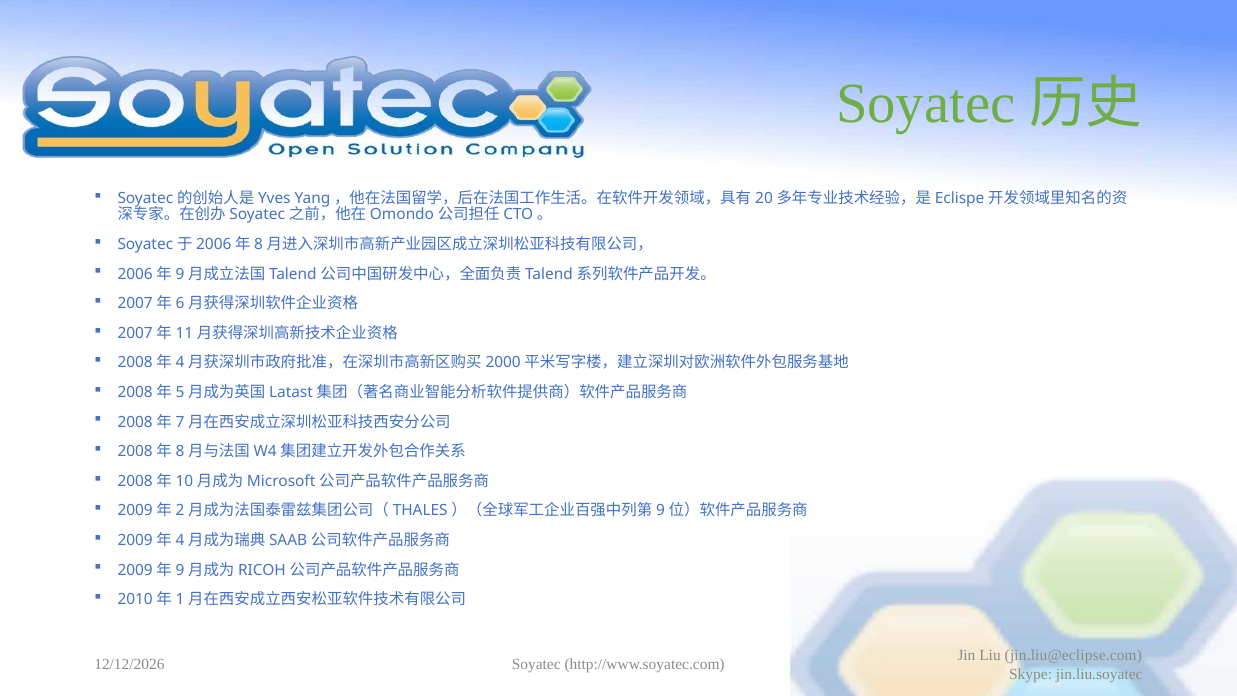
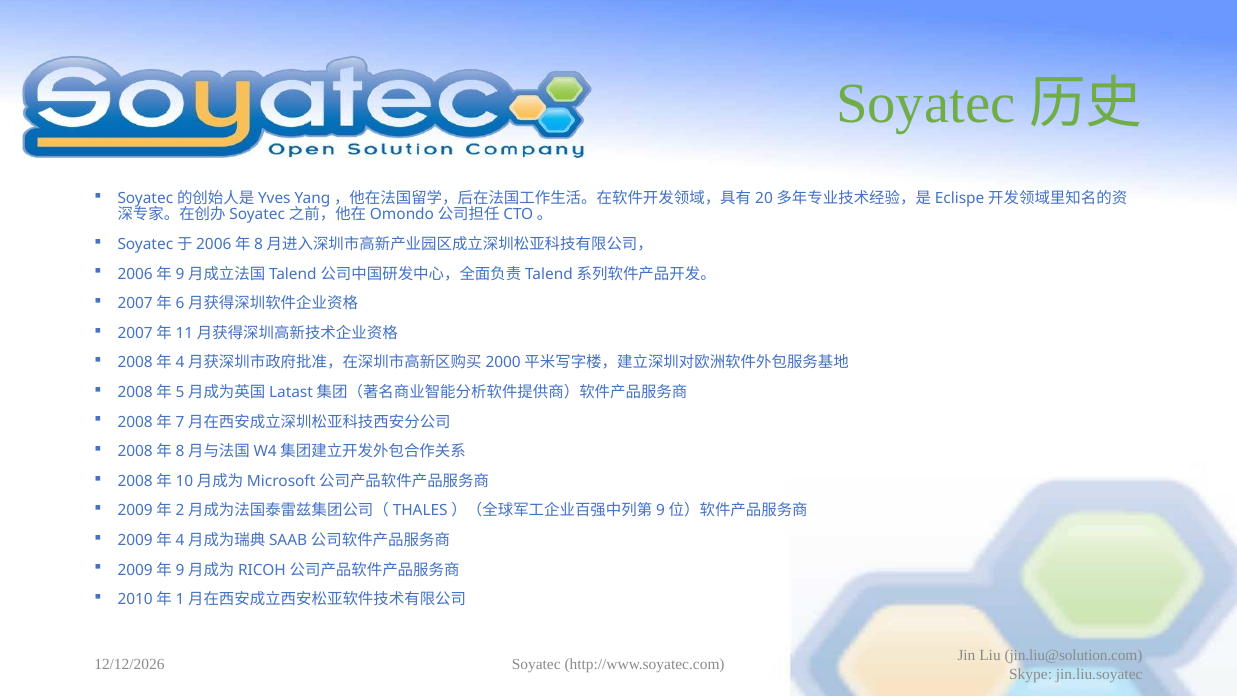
jin.liu@eclipse.com: jin.liu@eclipse.com -> jin.liu@solution.com
